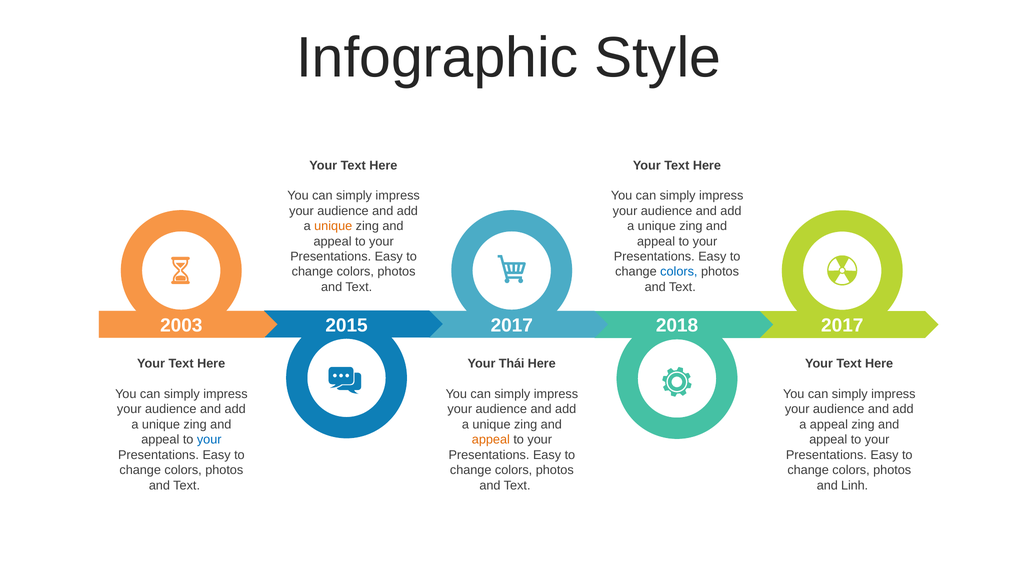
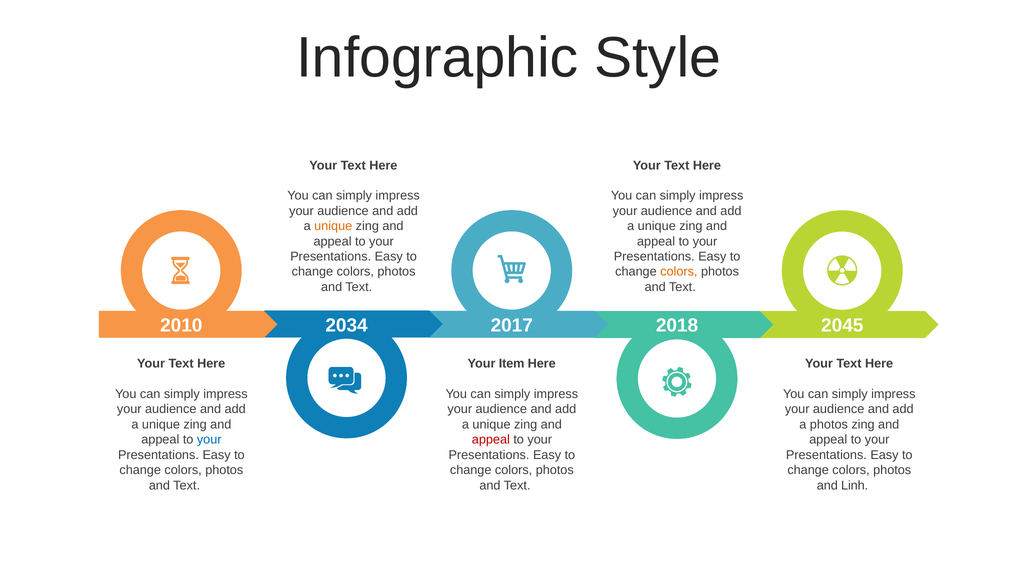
colors at (679, 272) colour: blue -> orange
2003: 2003 -> 2010
2015: 2015 -> 2034
2018 2017: 2017 -> 2045
Thái: Thái -> Item
a appeal: appeal -> photos
appeal at (491, 440) colour: orange -> red
